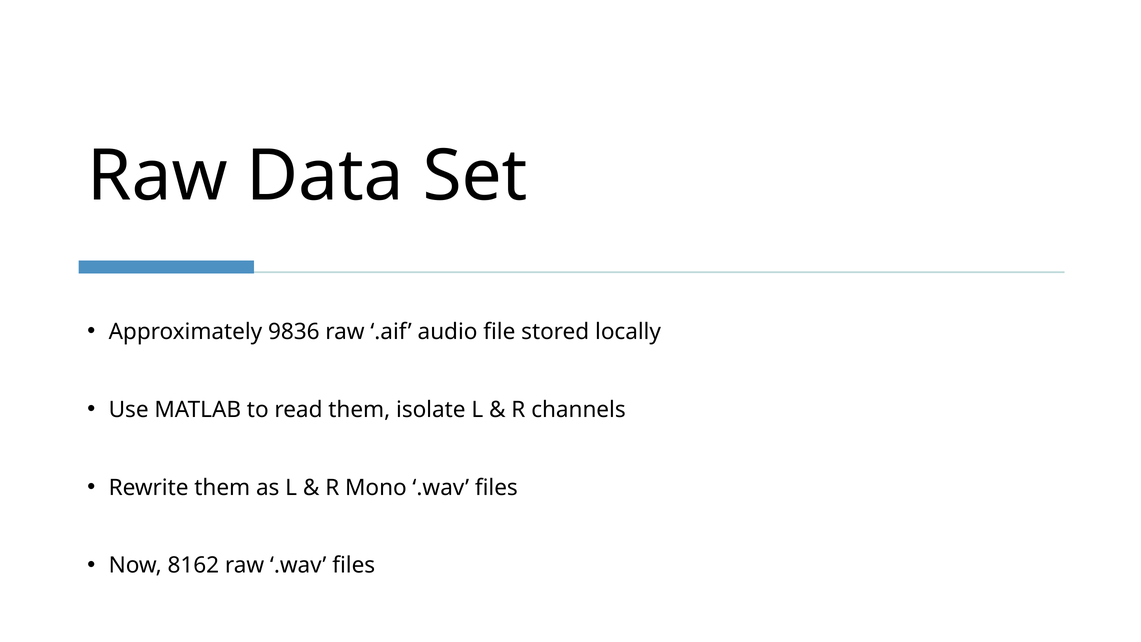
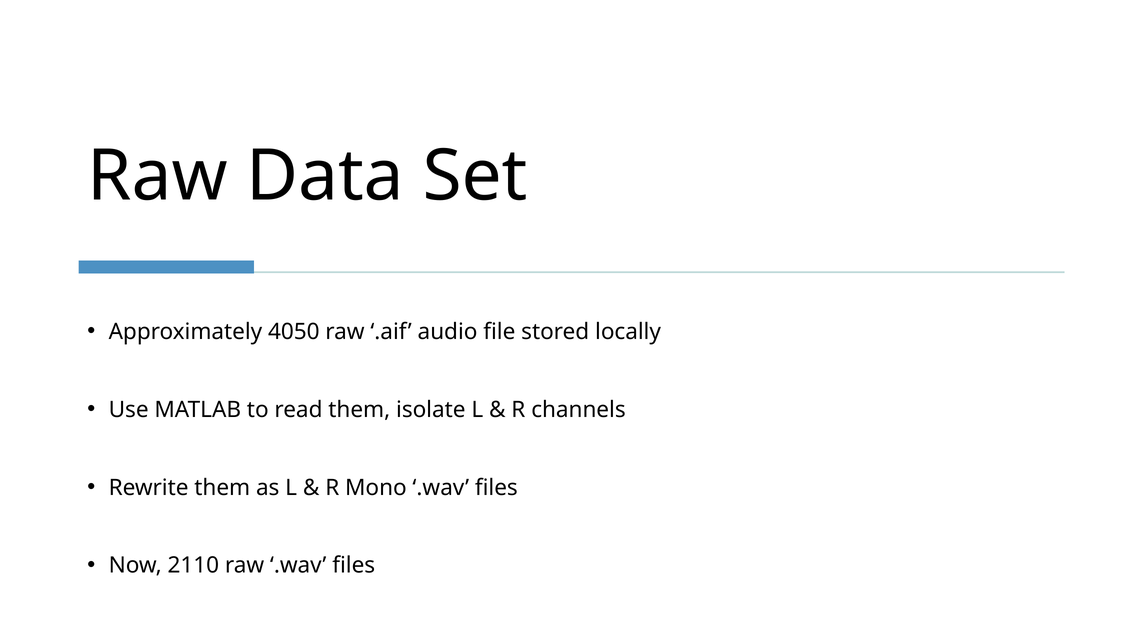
9836: 9836 -> 4050
8162: 8162 -> 2110
